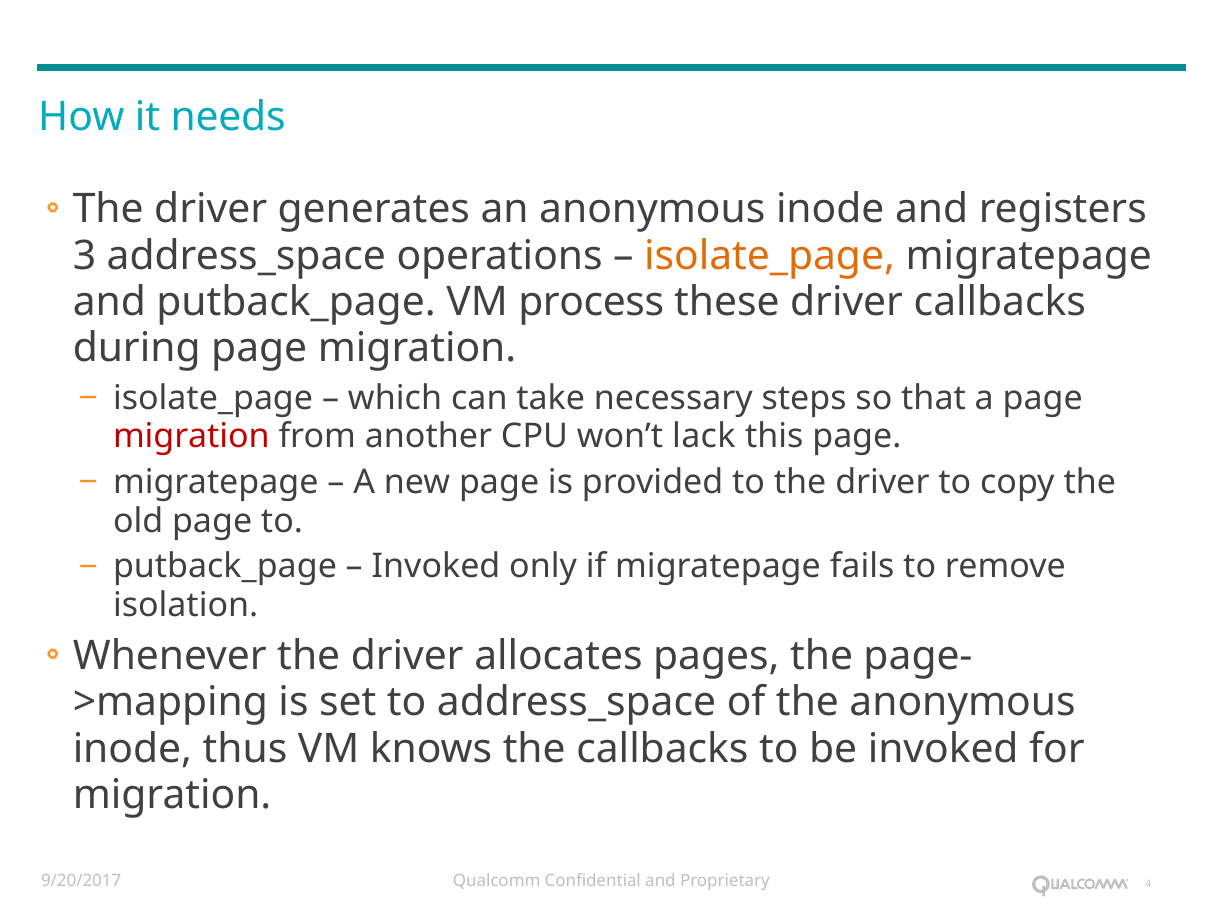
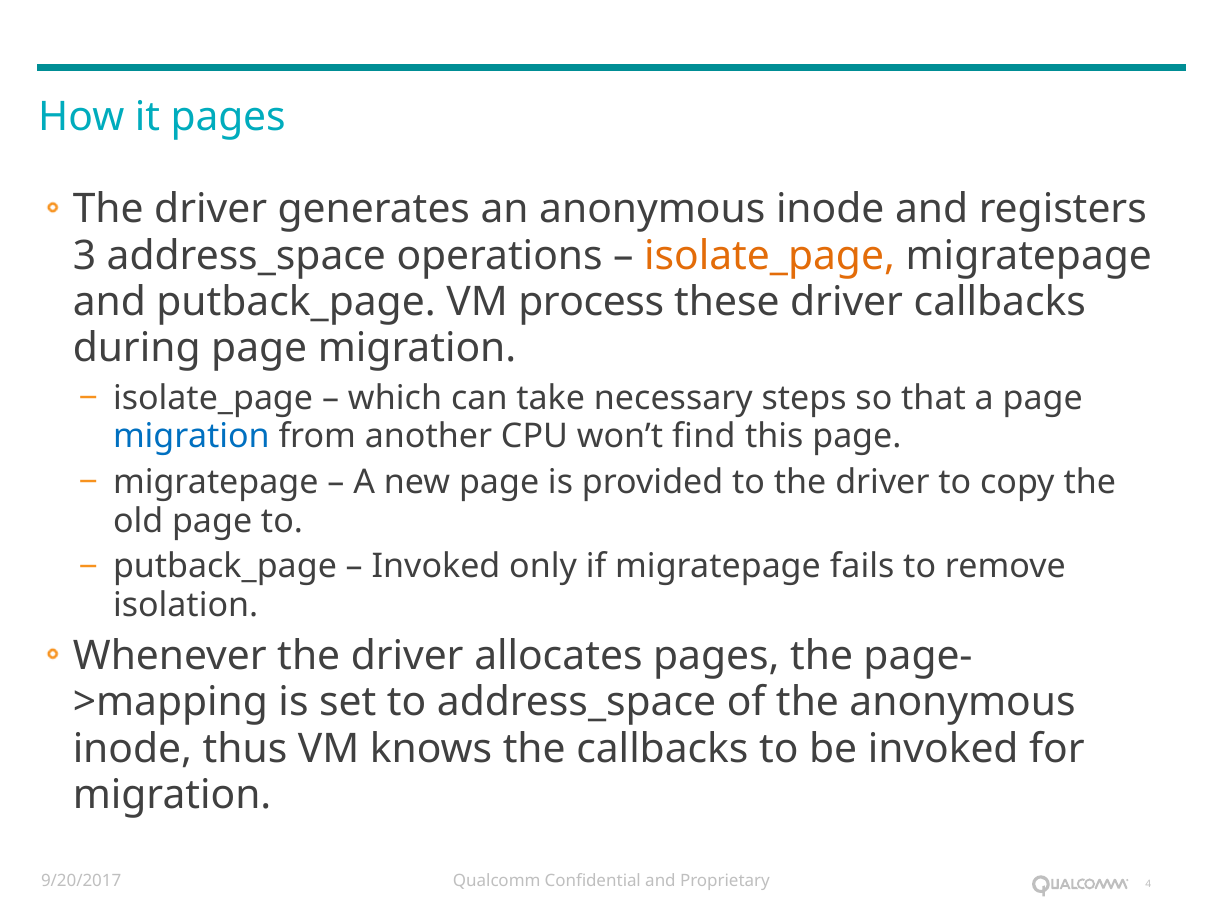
it needs: needs -> pages
migration at (191, 437) colour: red -> blue
lack: lack -> find
